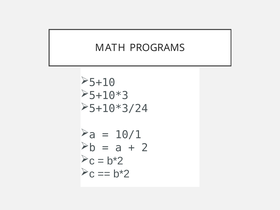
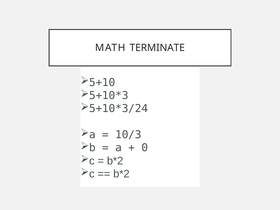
PROGRAMS: PROGRAMS -> TERMINATE
10/1: 10/1 -> 10/3
2: 2 -> 0
